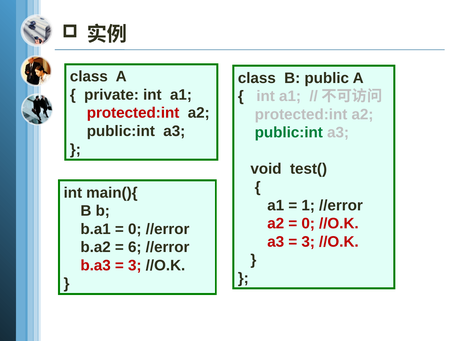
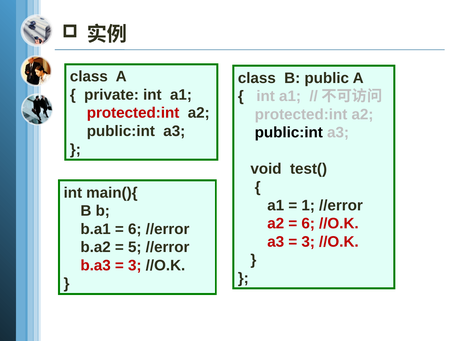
public:int at (289, 133) colour: green -> black
0 at (308, 224): 0 -> 6
0 at (135, 229): 0 -> 6
6: 6 -> 5
